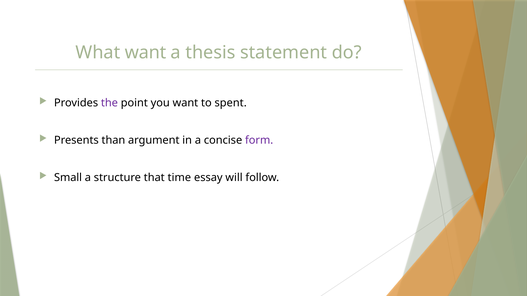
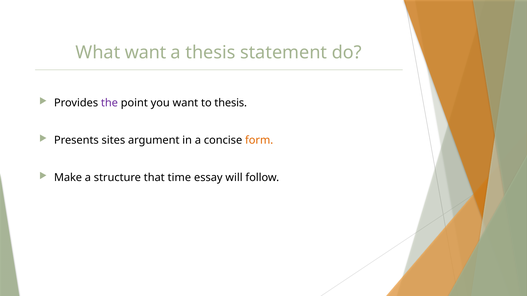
to spent: spent -> thesis
than: than -> sites
form colour: purple -> orange
Small: Small -> Make
